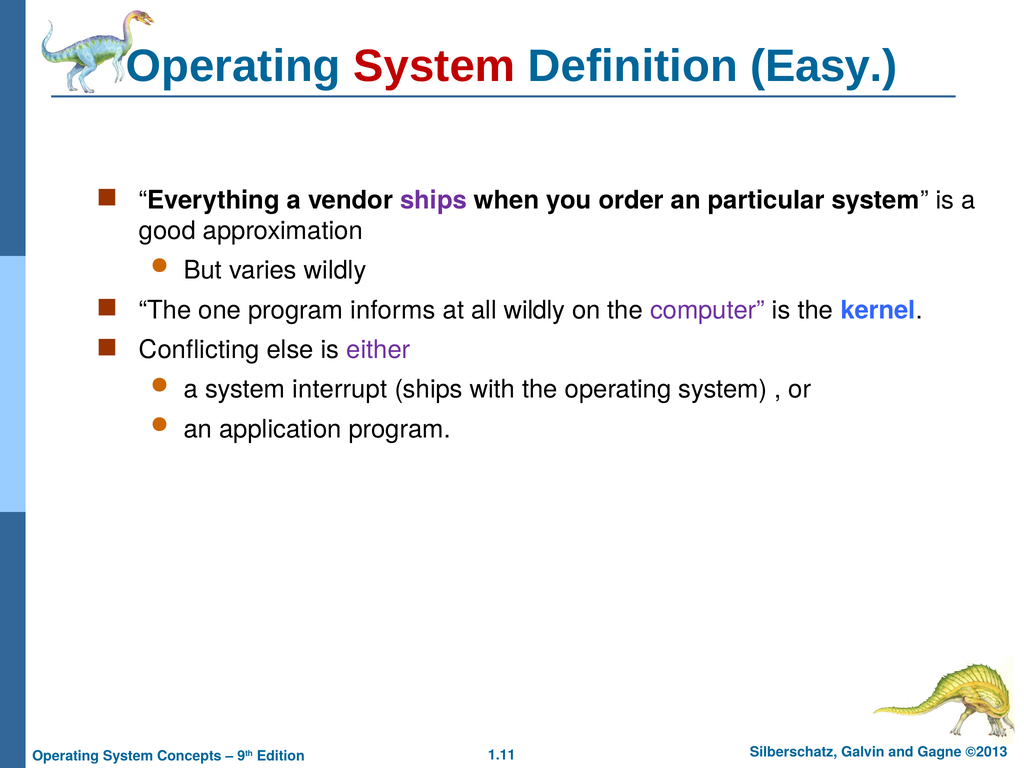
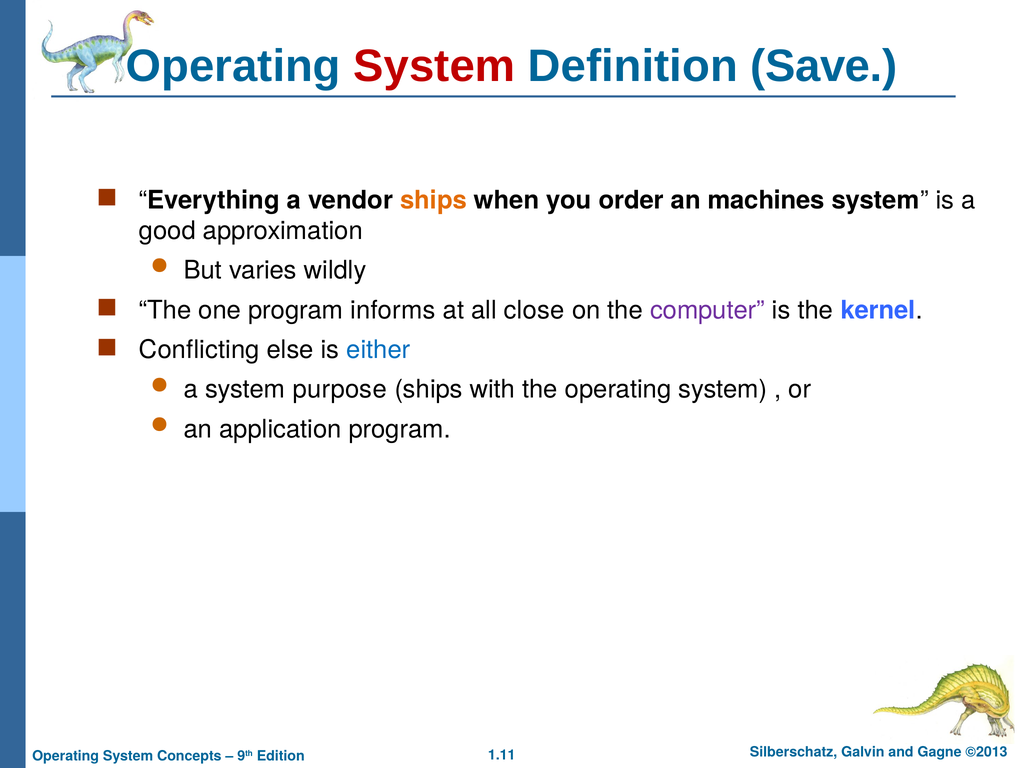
Easy: Easy -> Save
ships at (434, 200) colour: purple -> orange
particular: particular -> machines
all wildly: wildly -> close
either colour: purple -> blue
interrupt: interrupt -> purpose
